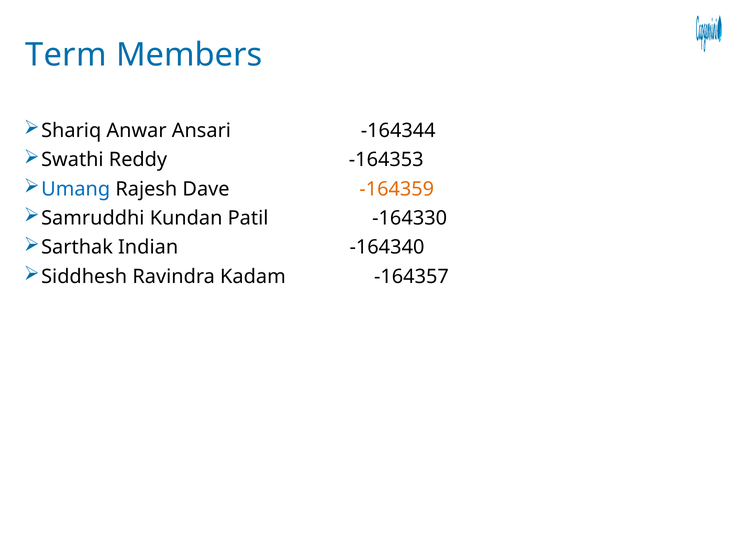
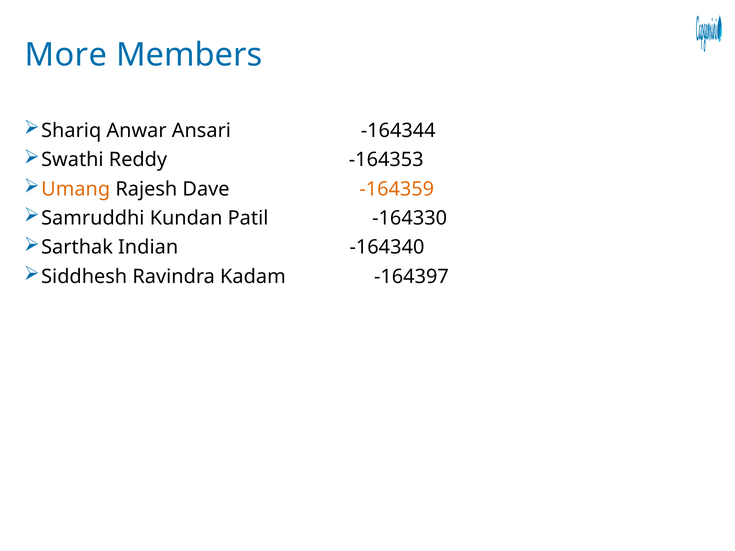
Term: Term -> More
Umang colour: blue -> orange
-164357: -164357 -> -164397
